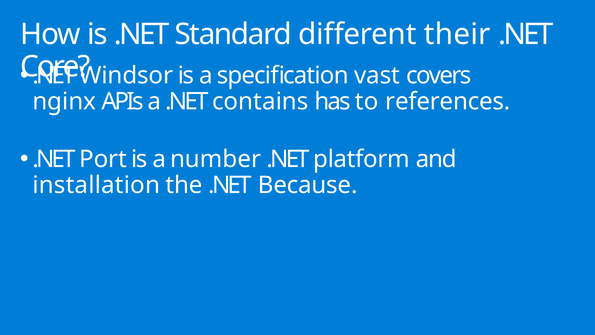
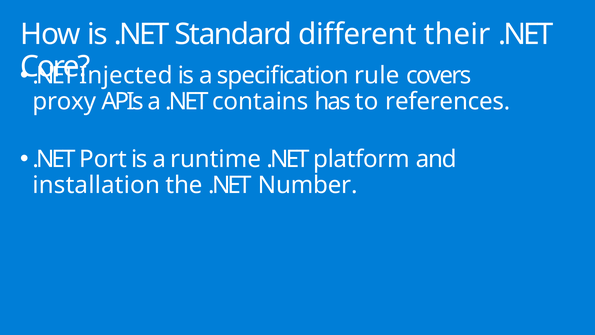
Windsor: Windsor -> Injected
vast: vast -> rule
nginx: nginx -> proxy
number: number -> runtime
Because: Because -> Number
